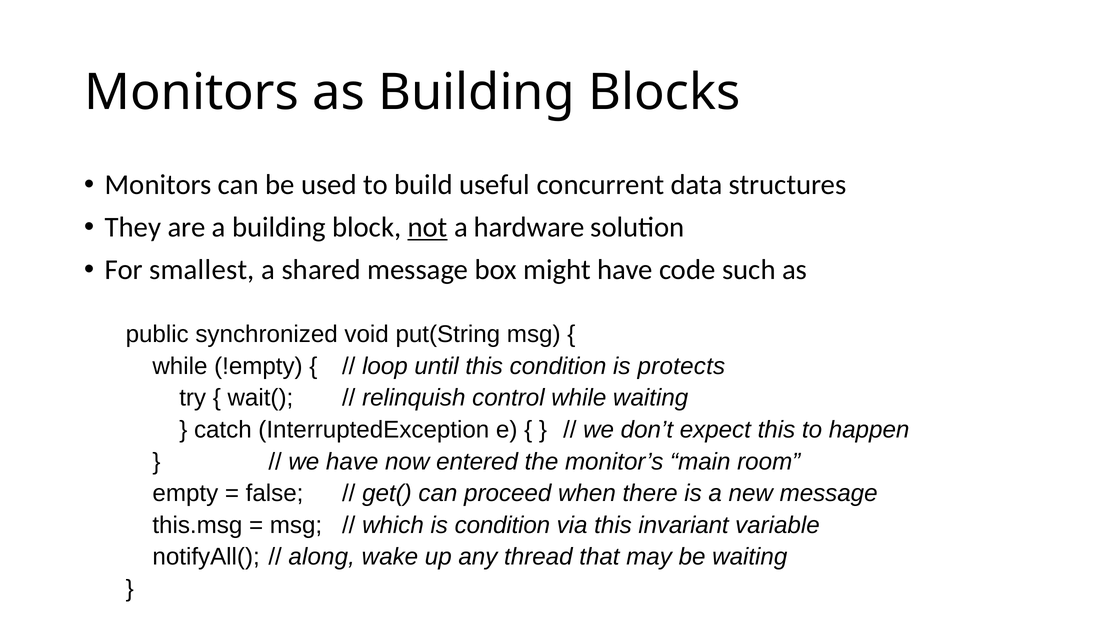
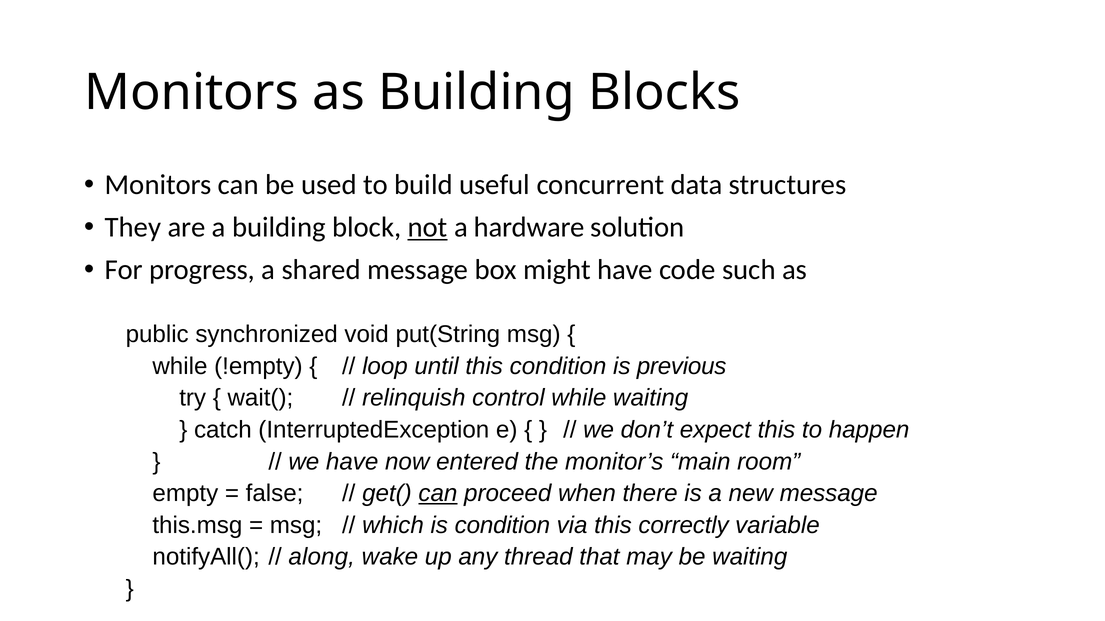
smallest: smallest -> progress
protects: protects -> previous
can at (438, 494) underline: none -> present
invariant: invariant -> correctly
